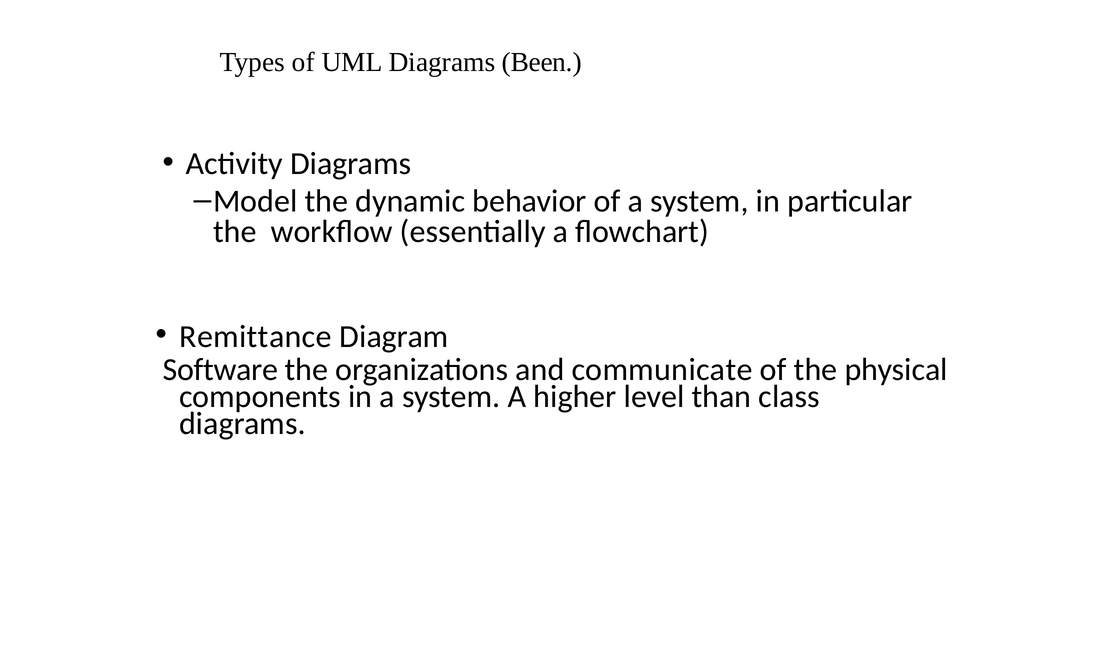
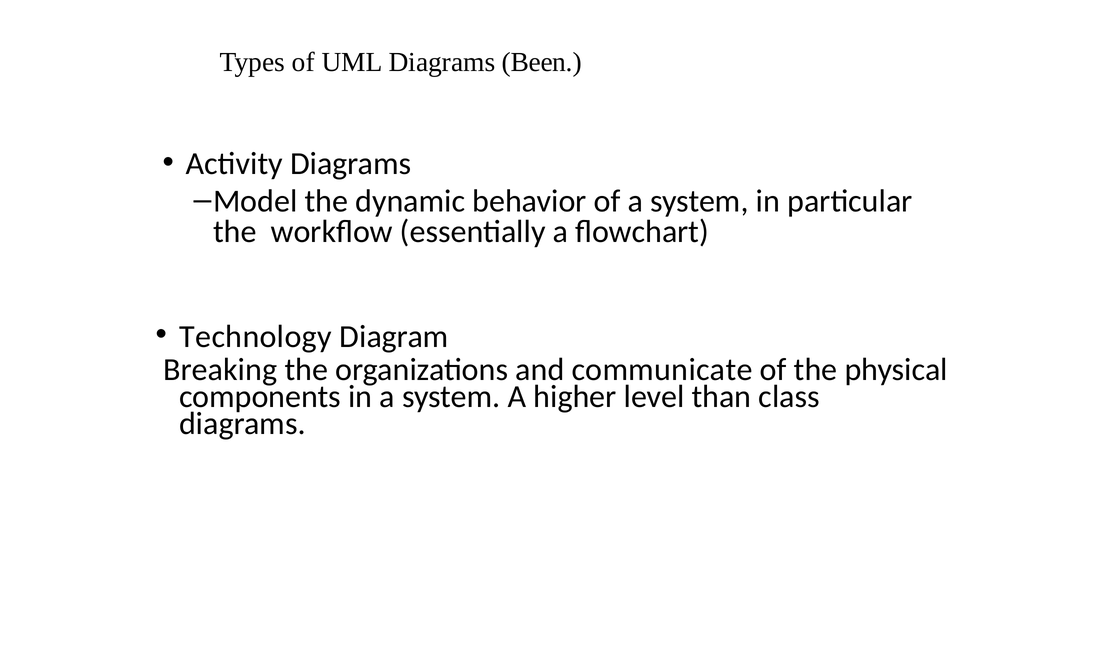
Remittance: Remittance -> Technology
Software: Software -> Breaking
